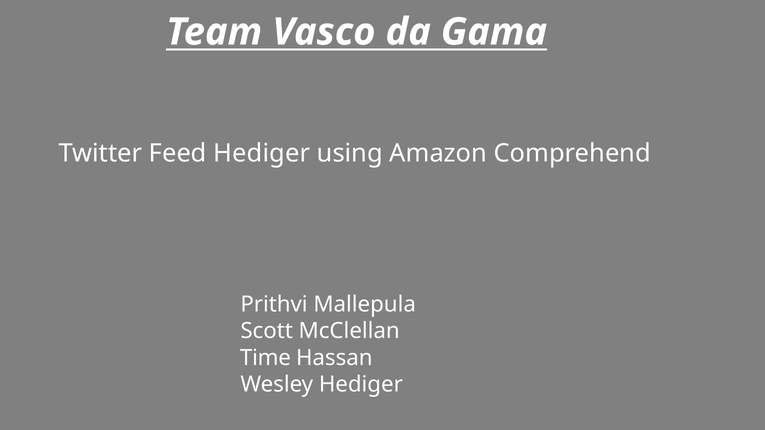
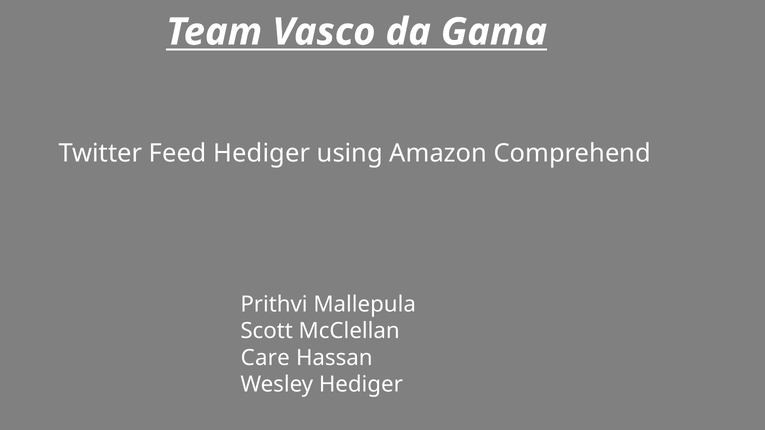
Time: Time -> Care
